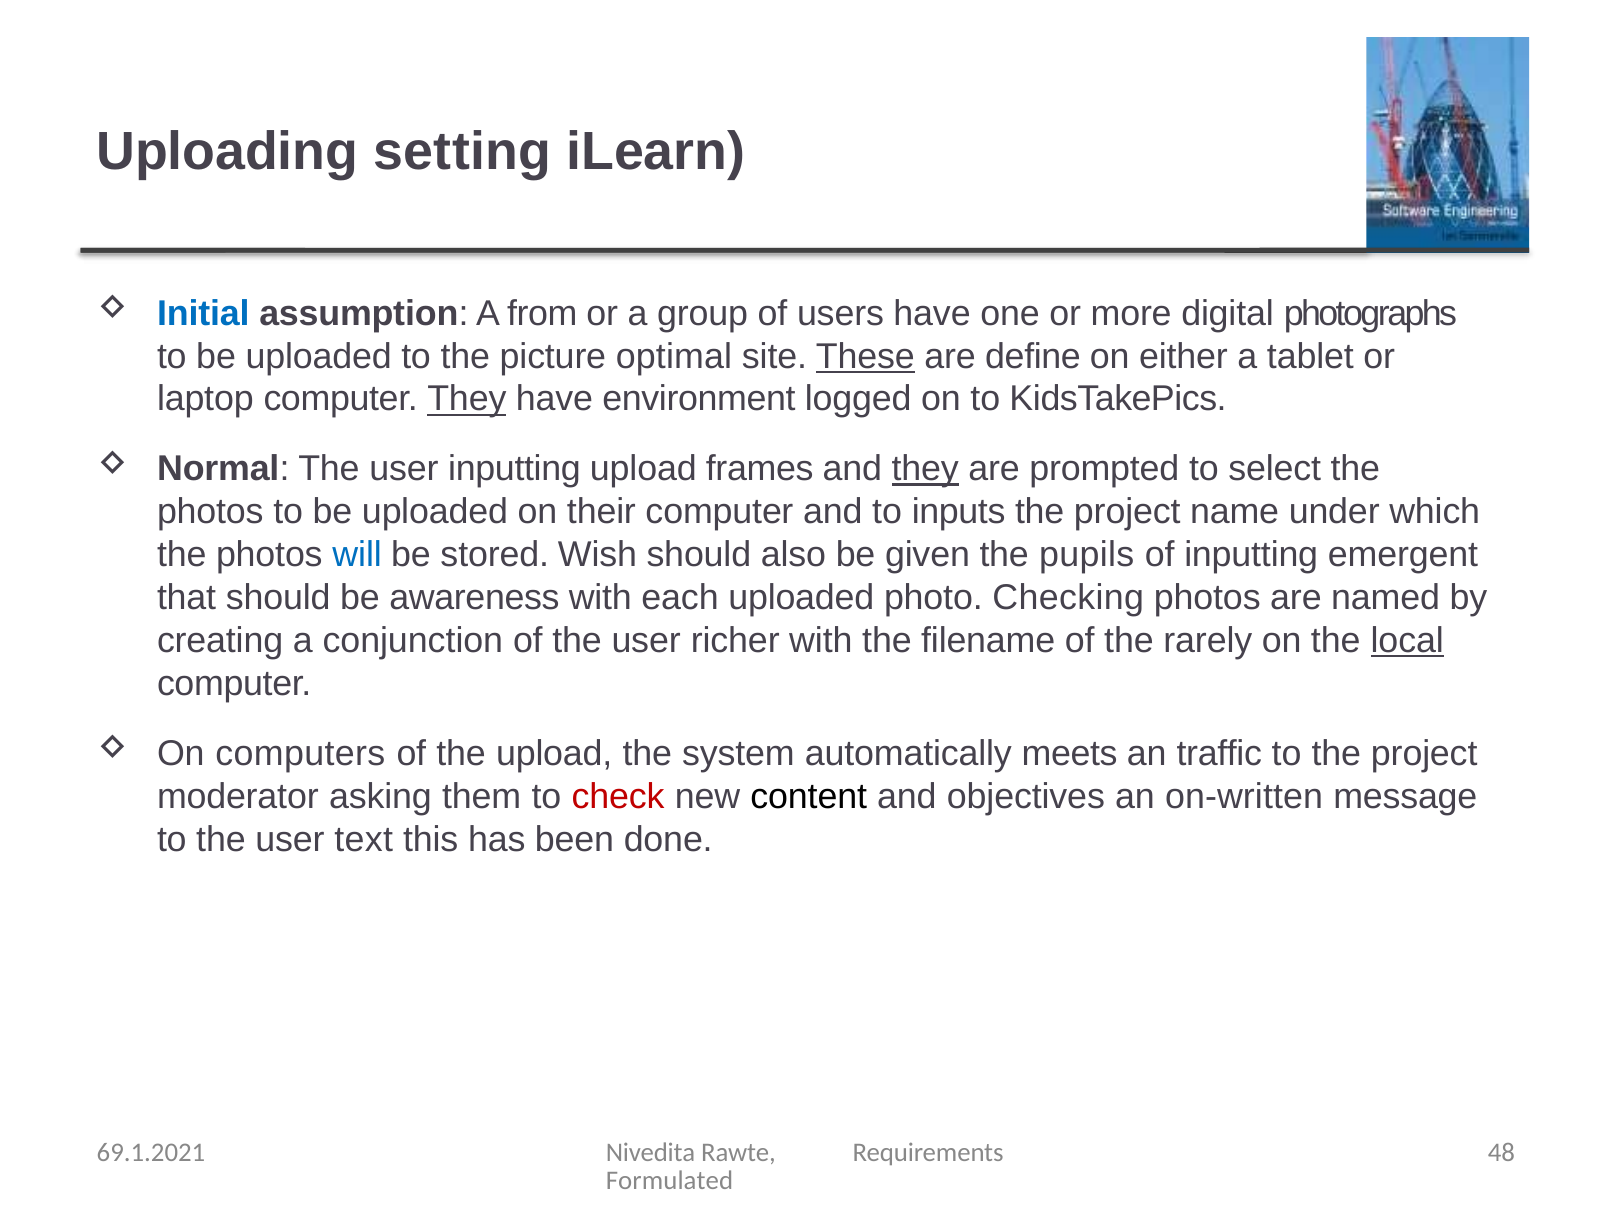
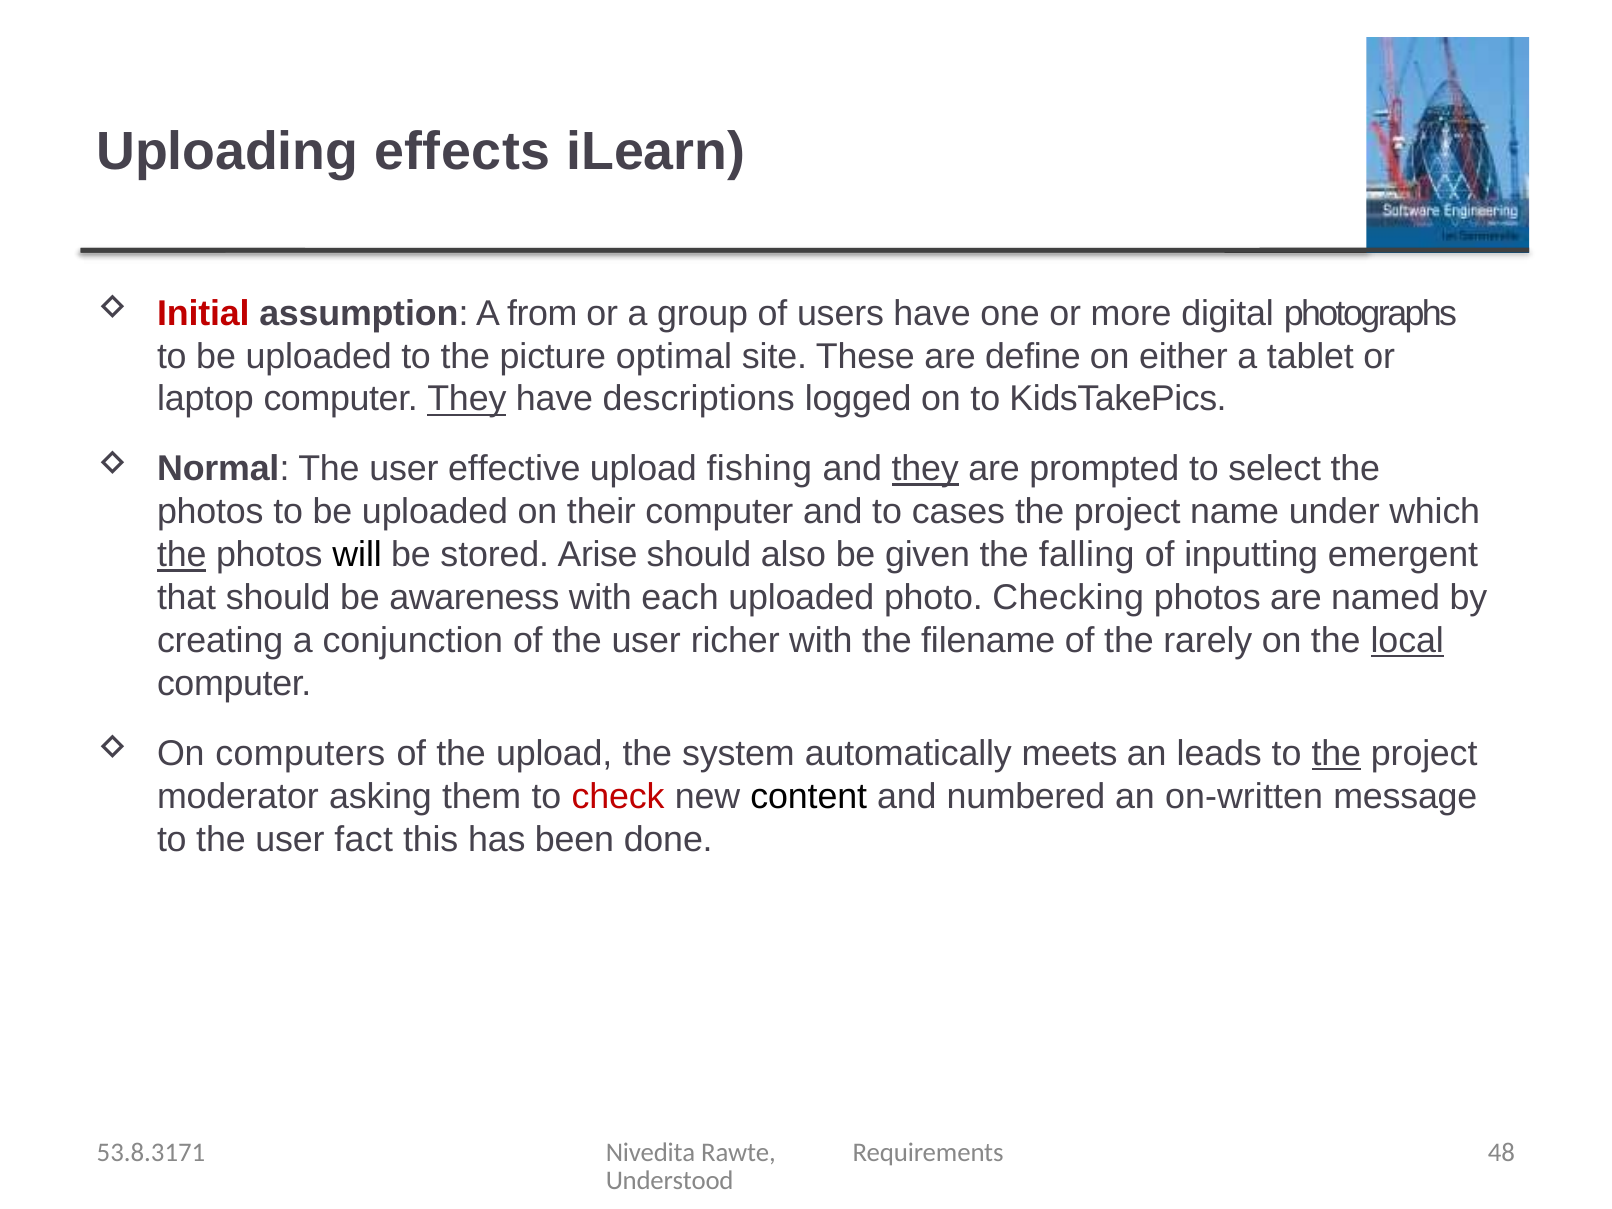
setting: setting -> effects
Initial colour: blue -> red
These underline: present -> none
environment: environment -> descriptions
user inputting: inputting -> effective
frames: frames -> fishing
inputs: inputs -> cases
the at (182, 555) underline: none -> present
will colour: blue -> black
Wish: Wish -> Arise
pupils: pupils -> falling
traffic: traffic -> leads
the at (1336, 754) underline: none -> present
objectives: objectives -> numbered
text: text -> fact
69.1.2021: 69.1.2021 -> 53.8.3171
Formulated: Formulated -> Understood
